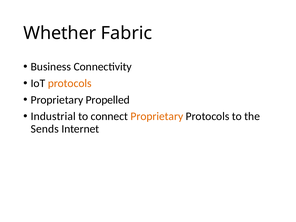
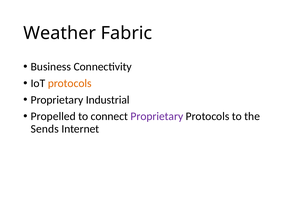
Whether: Whether -> Weather
Propelled: Propelled -> Industrial
Industrial: Industrial -> Propelled
Proprietary at (157, 116) colour: orange -> purple
